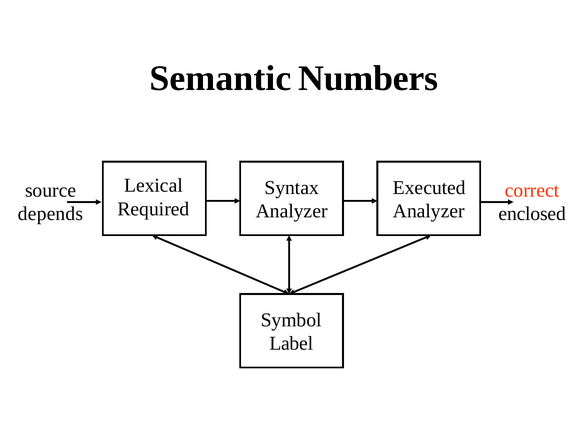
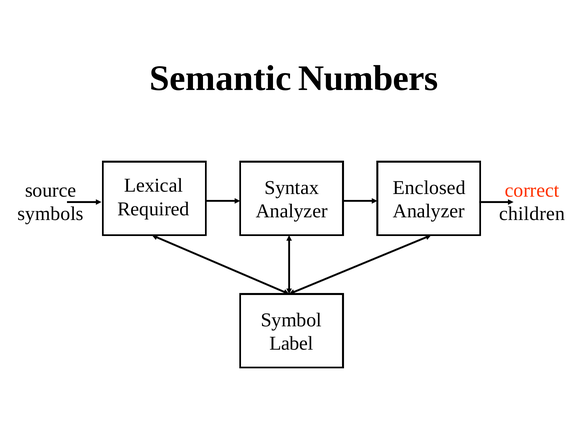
Executed: Executed -> Enclosed
depends: depends -> symbols
enclosed: enclosed -> children
